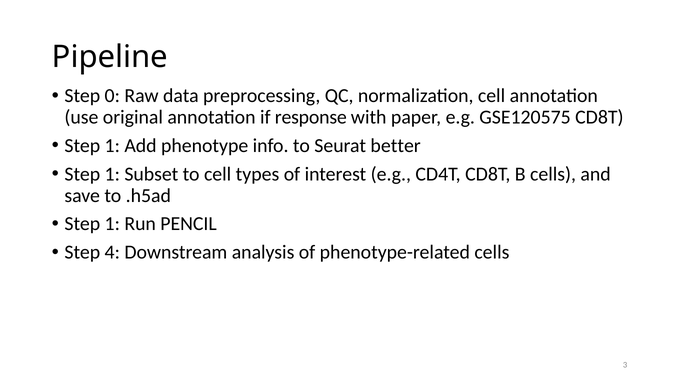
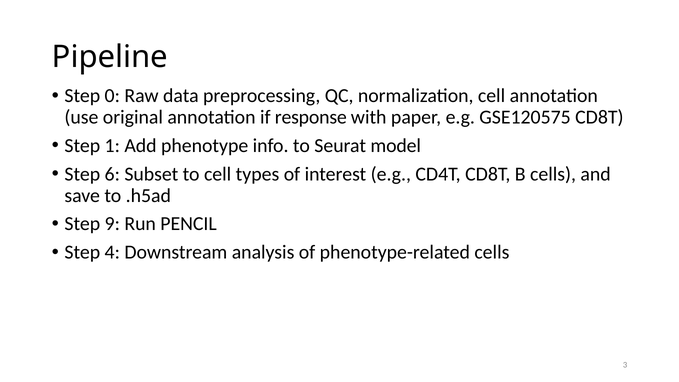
better: better -> model
1 at (112, 174): 1 -> 6
1 at (112, 224): 1 -> 9
